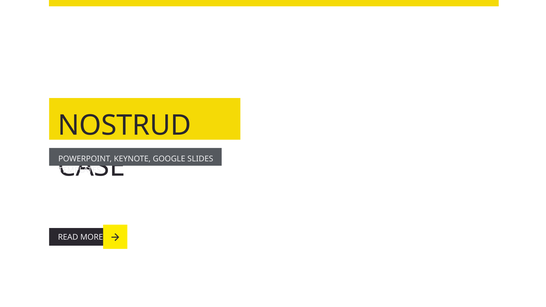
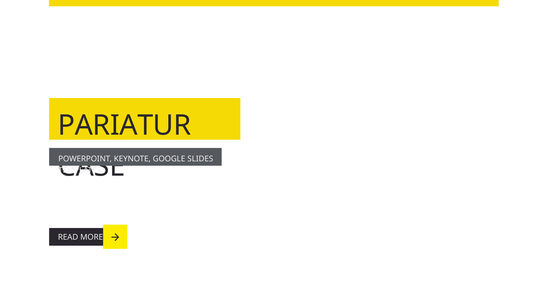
NOSTRUD: NOSTRUD -> PARIATUR
